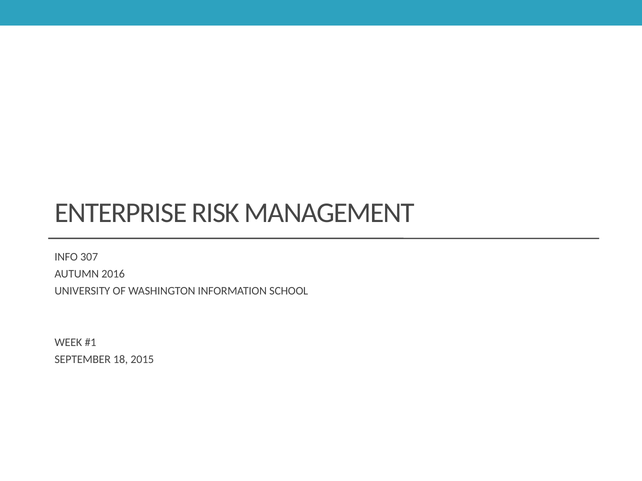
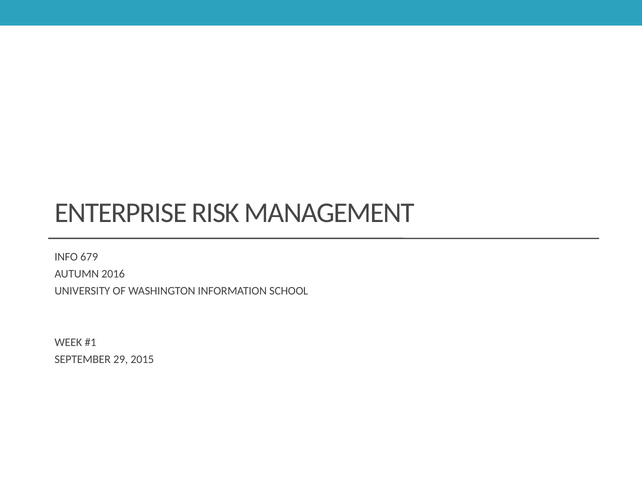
307: 307 -> 679
18: 18 -> 29
